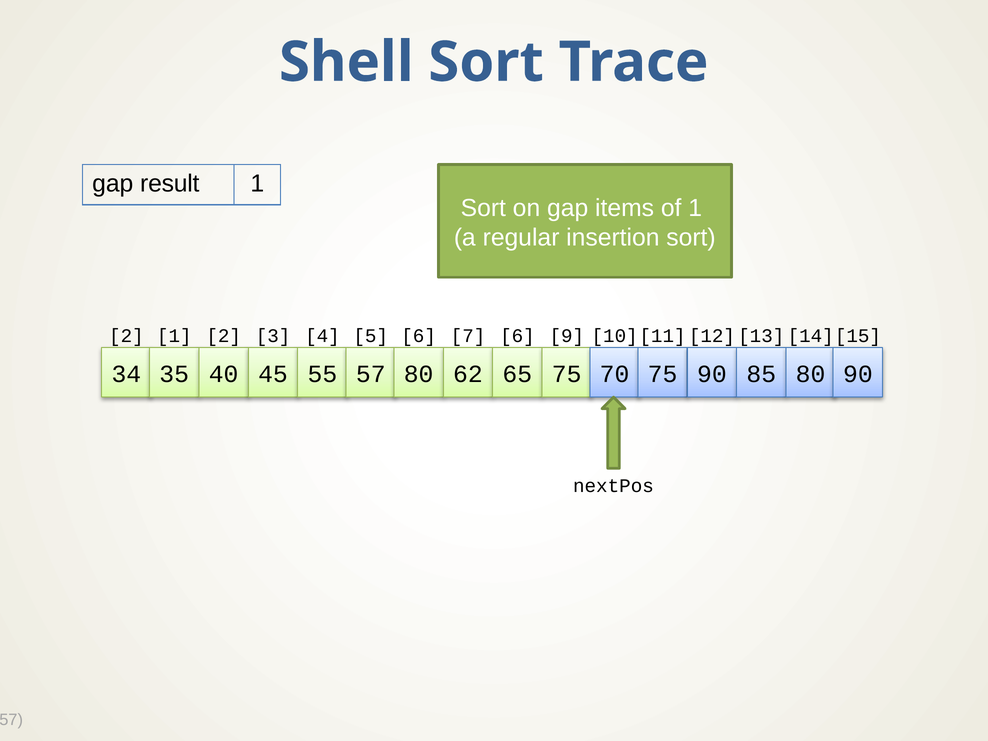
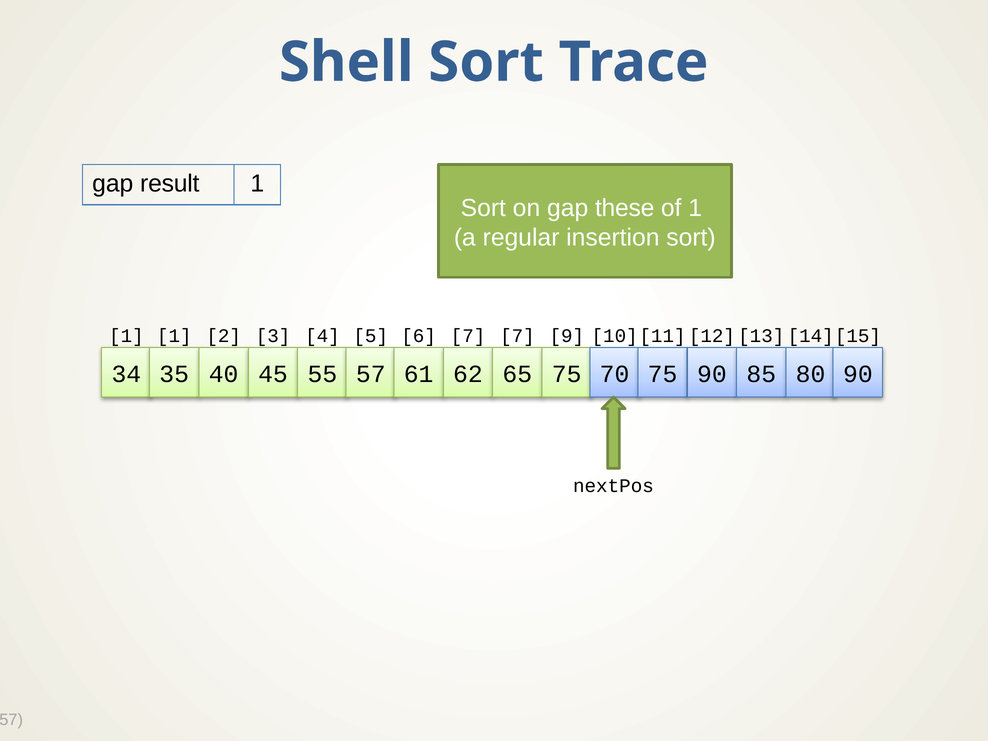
items: items -> these
2 at (126, 336): 2 -> 1
7 6: 6 -> 7
57 80: 80 -> 61
